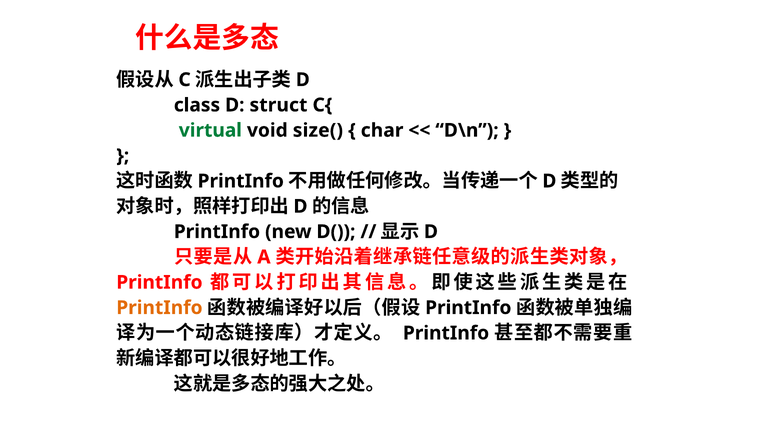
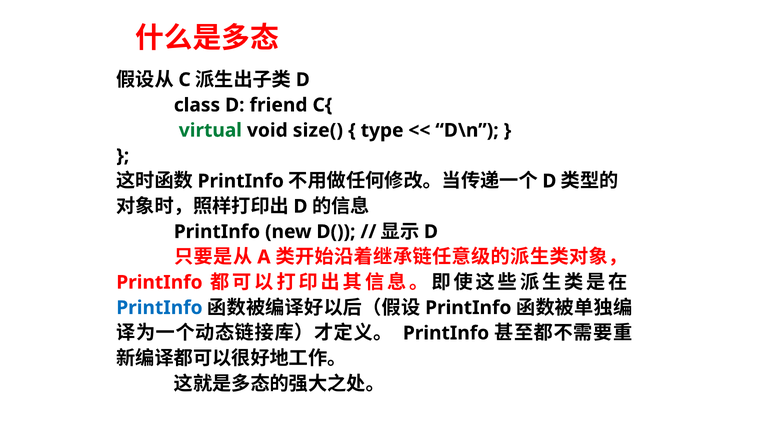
struct: struct -> friend
char: char -> type
PrintInfo at (159, 307) colour: orange -> blue
